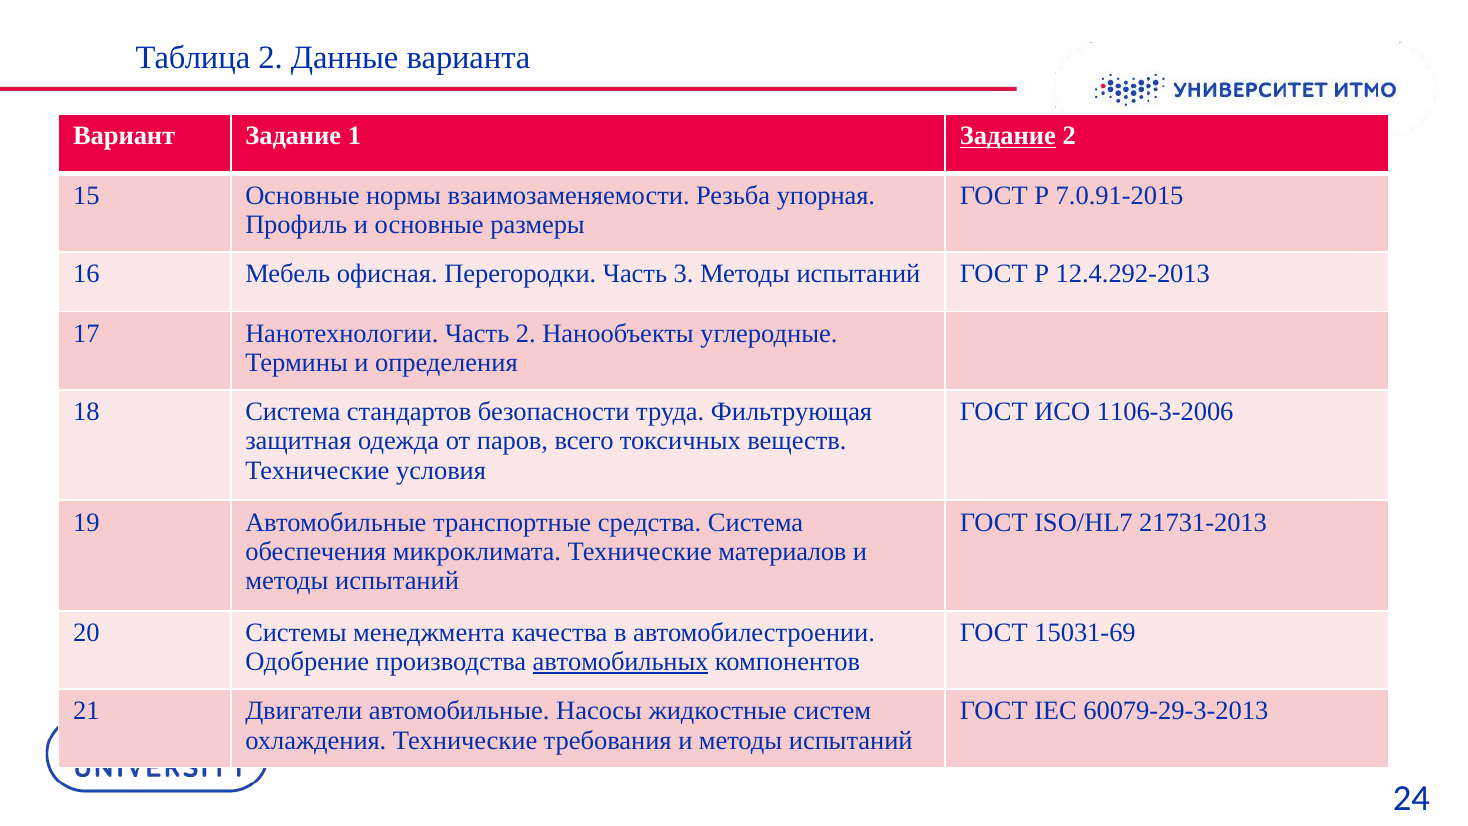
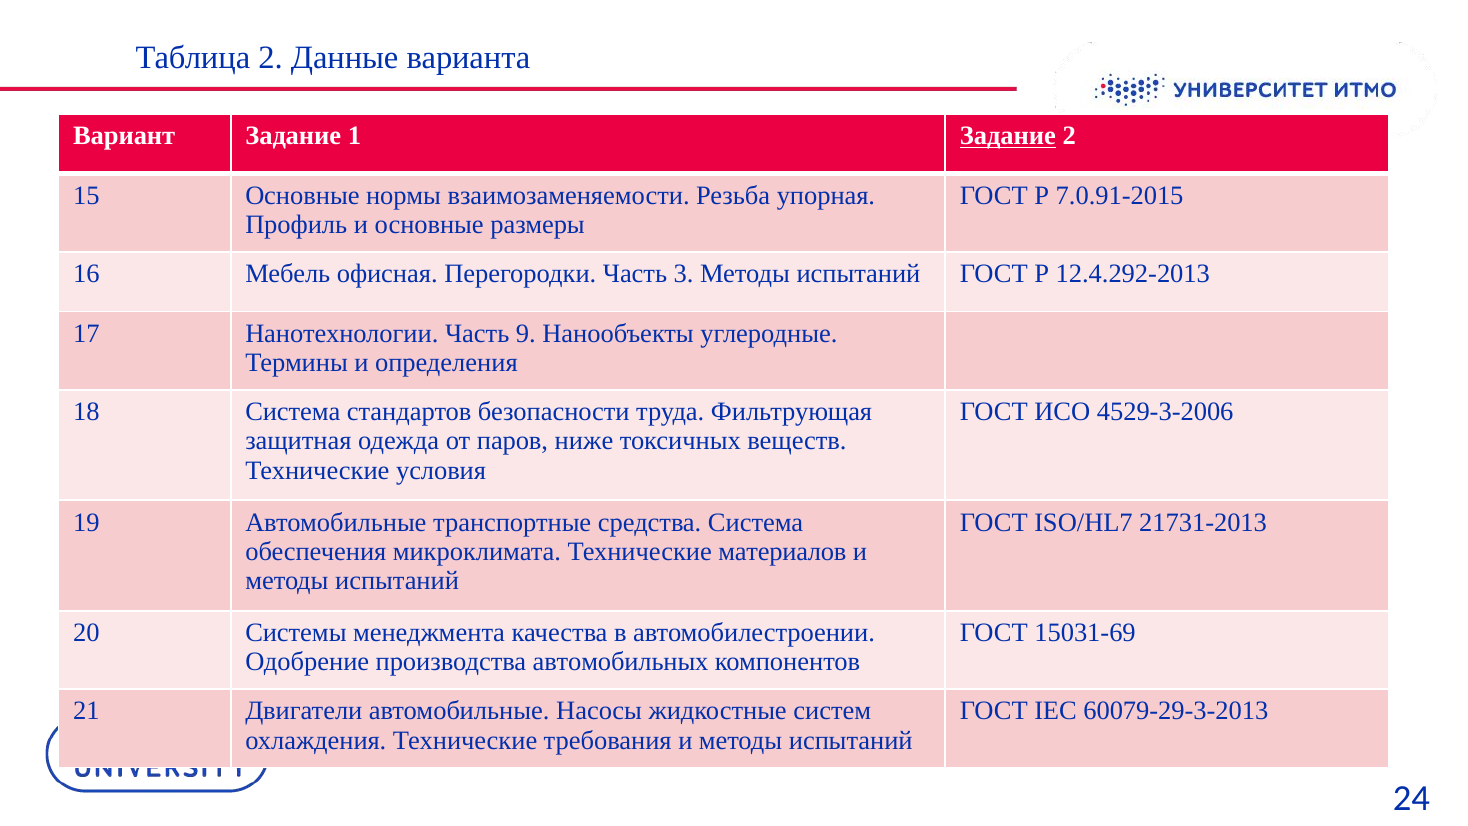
Часть 2: 2 -> 9
1106-3-2006: 1106-3-2006 -> 4529-3-2006
всего: всего -> ниже
автомобильных underline: present -> none
